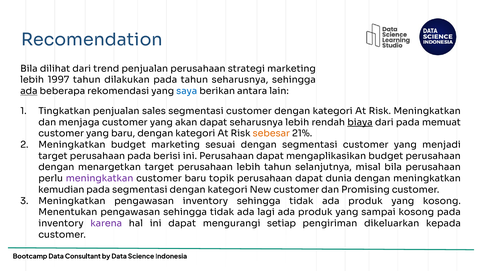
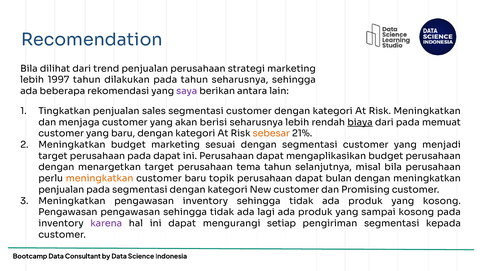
ada at (29, 91) underline: present -> none
saya colour: blue -> purple
akan dapat: dapat -> berisi
pada berisi: berisi -> dapat
perusahaan lebih: lebih -> tema
meningkatkan at (100, 179) colour: purple -> orange
dunia: dunia -> bulan
kemudian at (61, 190): kemudian -> penjualan
Menentukan at (68, 212): Menentukan -> Pengawasan
pengiriman dikeluarkan: dikeluarkan -> segmentasi
